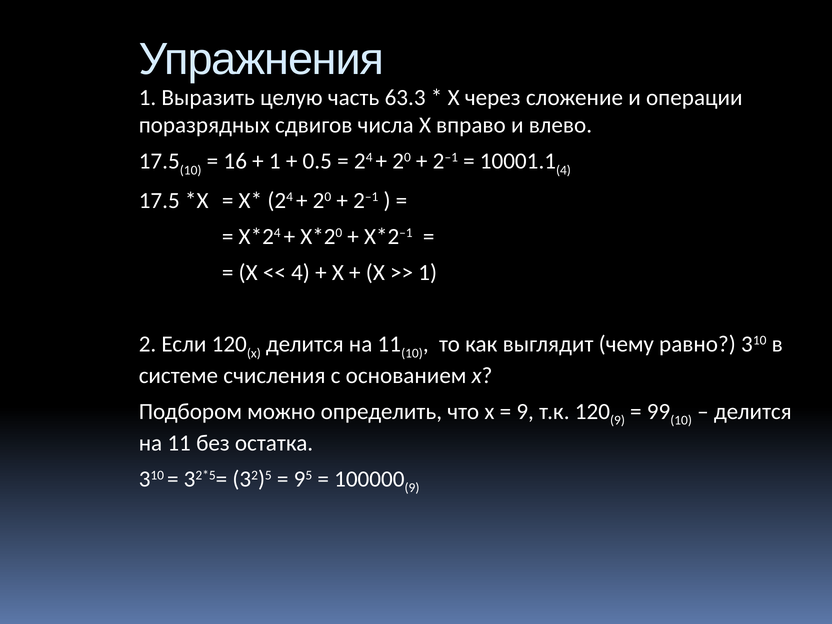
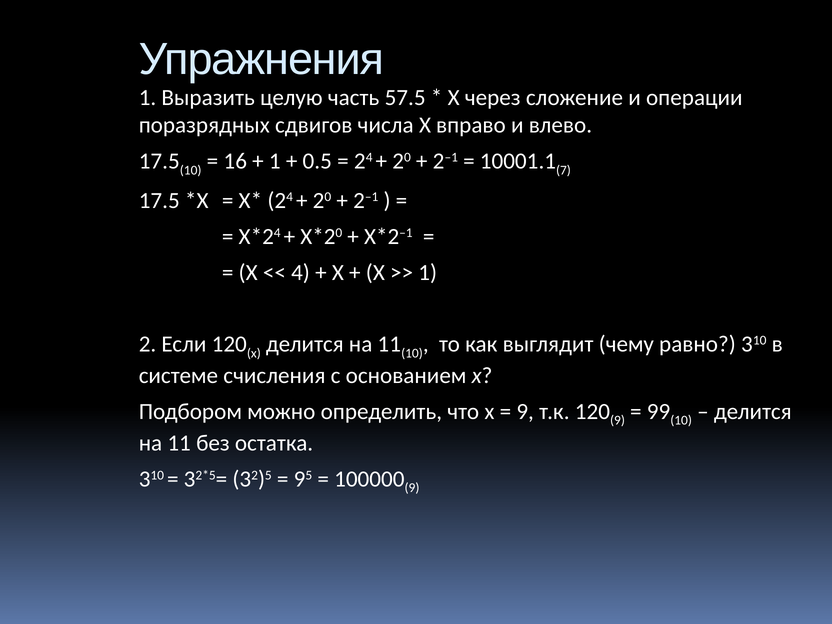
63.3: 63.3 -> 57.5
4 at (563, 170): 4 -> 7
